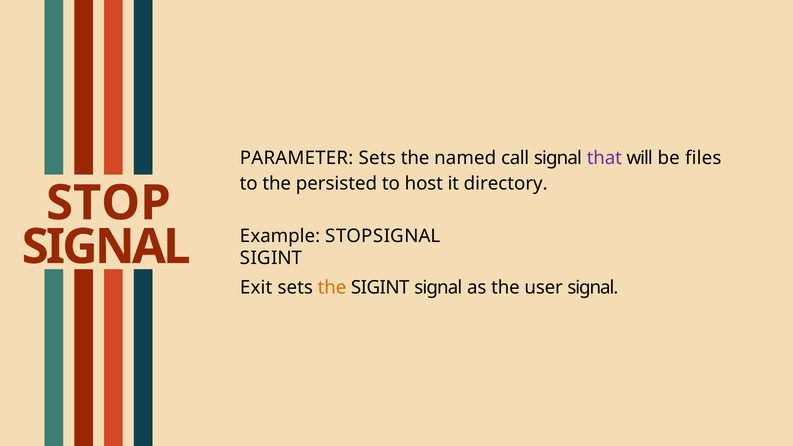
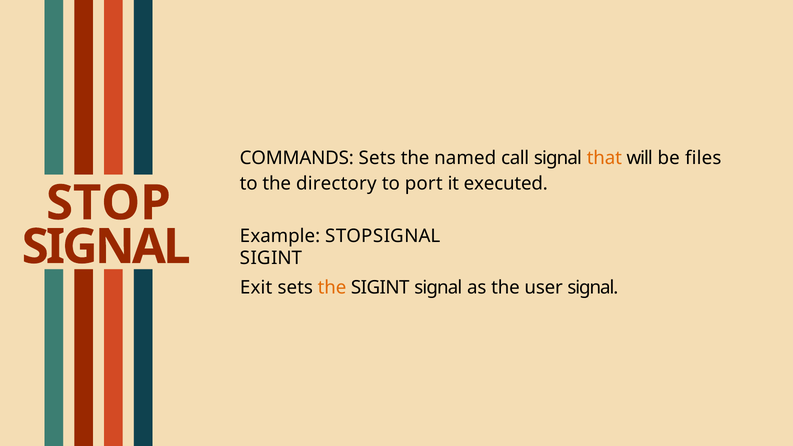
PARAMETER: PARAMETER -> COMMANDS
that colour: purple -> orange
persisted: persisted -> directory
host: host -> port
directory: directory -> executed
